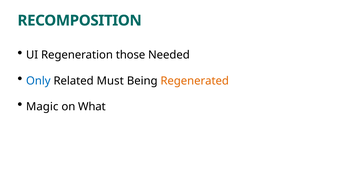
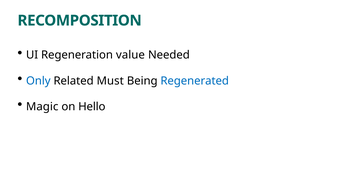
those: those -> value
Regenerated colour: orange -> blue
What: What -> Hello
